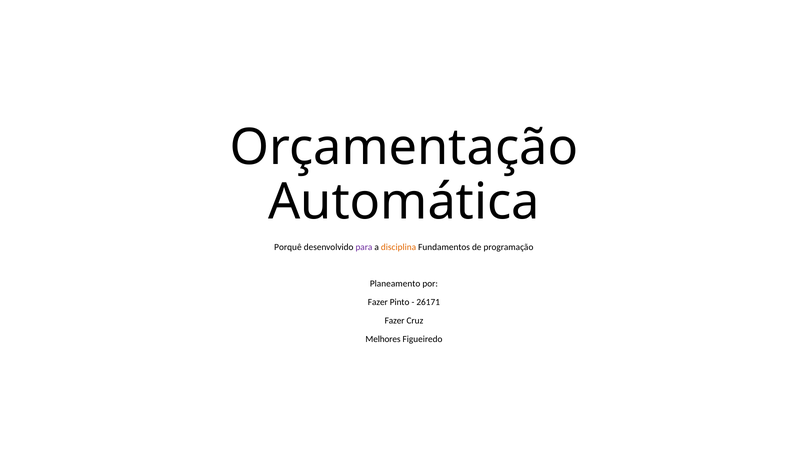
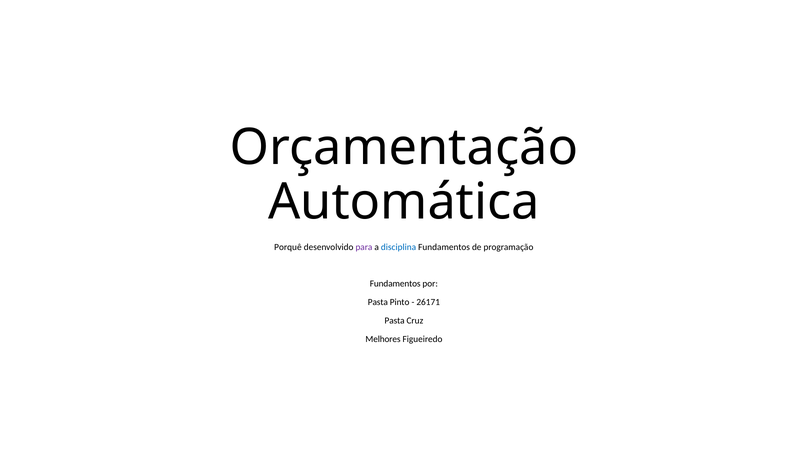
disciplina colour: orange -> blue
Planeamento at (395, 284): Planeamento -> Fundamentos
Fazer at (378, 302): Fazer -> Pasta
Fazer at (395, 320): Fazer -> Pasta
